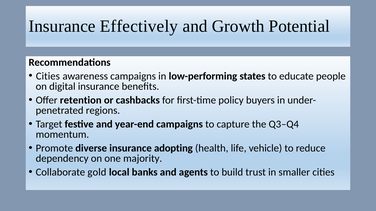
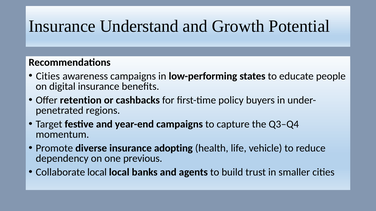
Effectively: Effectively -> Understand
majority: majority -> previous
Collaborate gold: gold -> local
